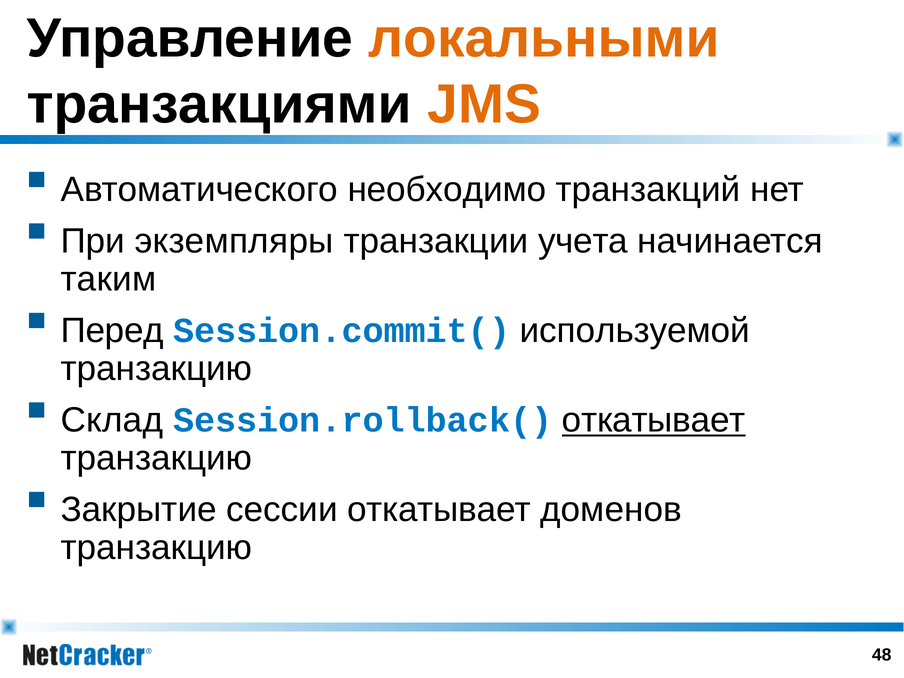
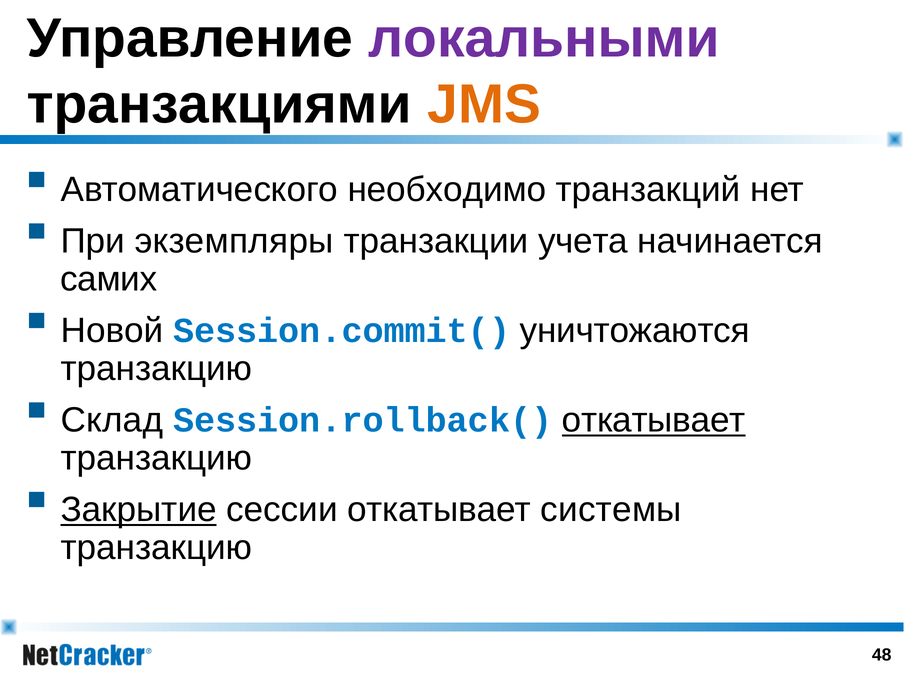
локальными colour: orange -> purple
таким: таким -> самих
Перед: Перед -> Новой
используемой: используемой -> уничтожаются
Закрытие underline: none -> present
доменов: доменов -> системы
